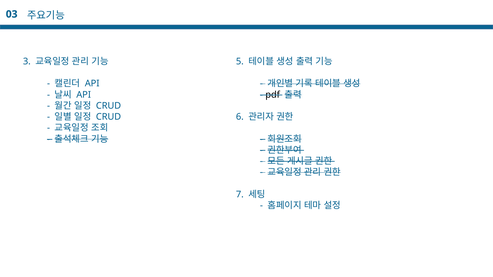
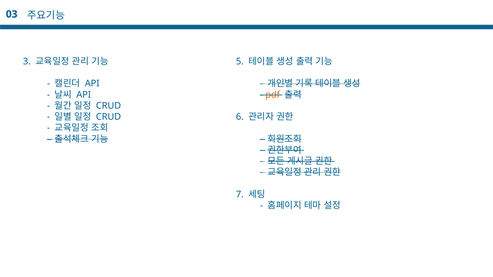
pdf colour: black -> orange
